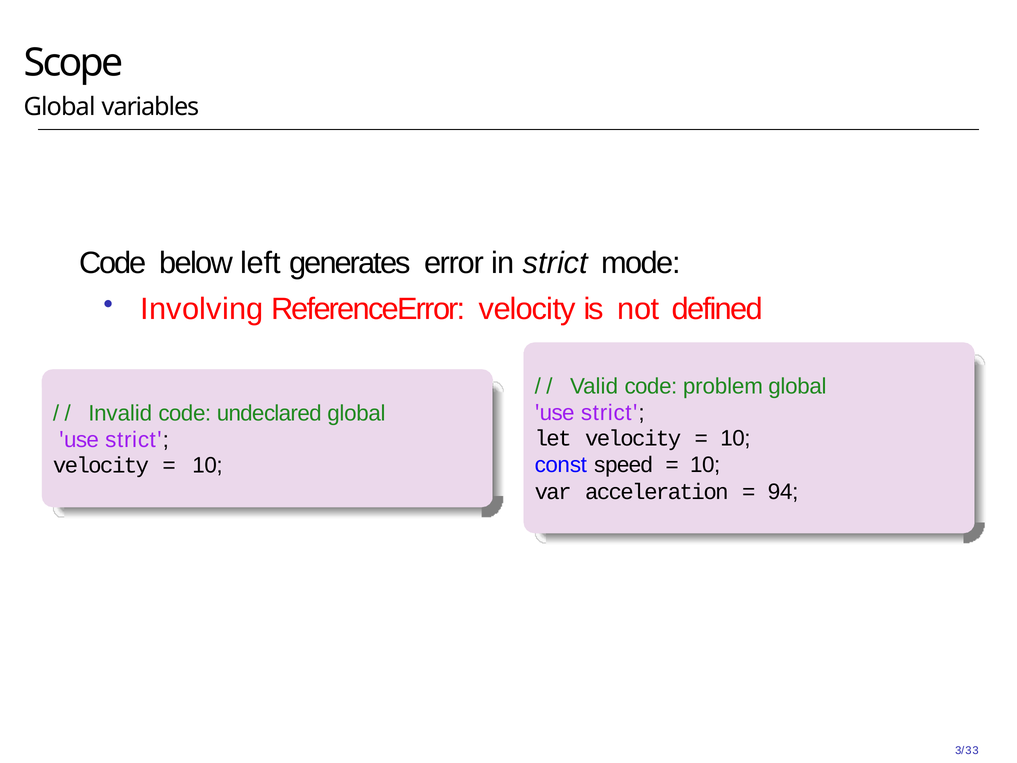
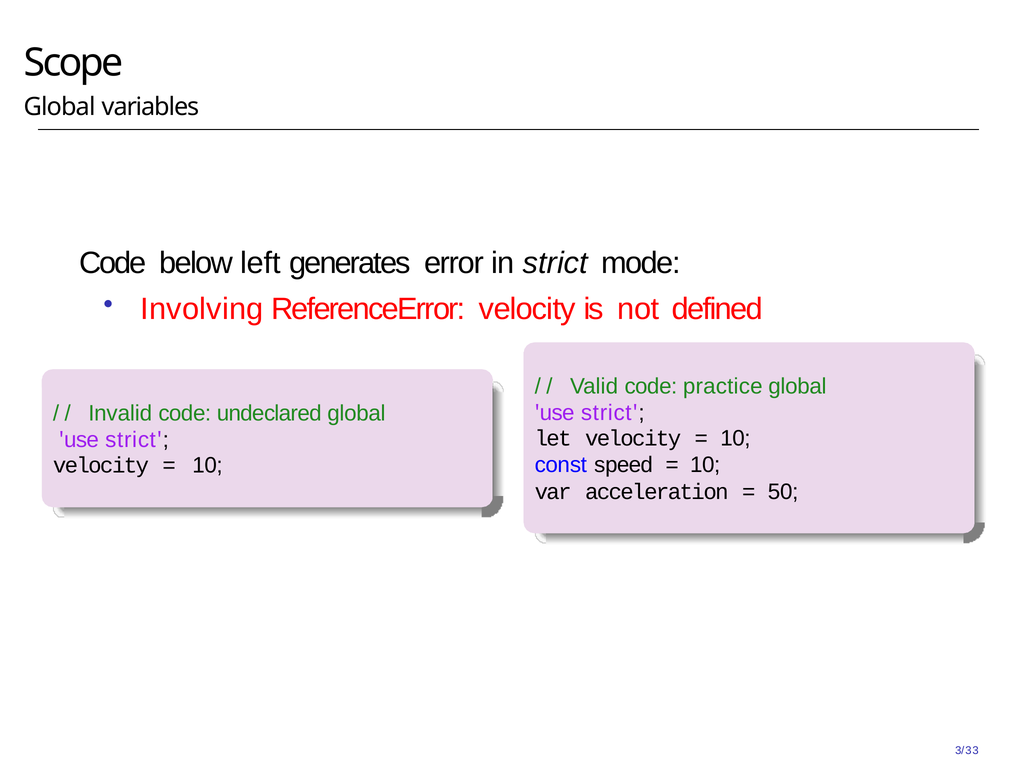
problem: problem -> practice
94: 94 -> 50
